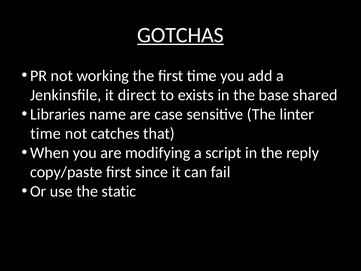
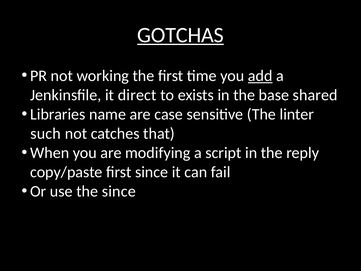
add underline: none -> present
time at (46, 133): time -> such
the static: static -> since
